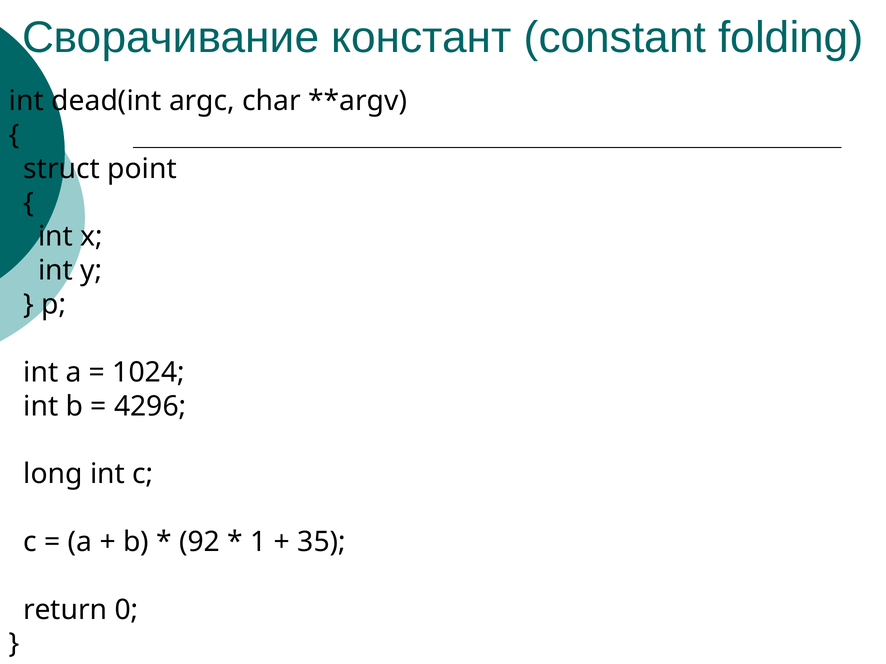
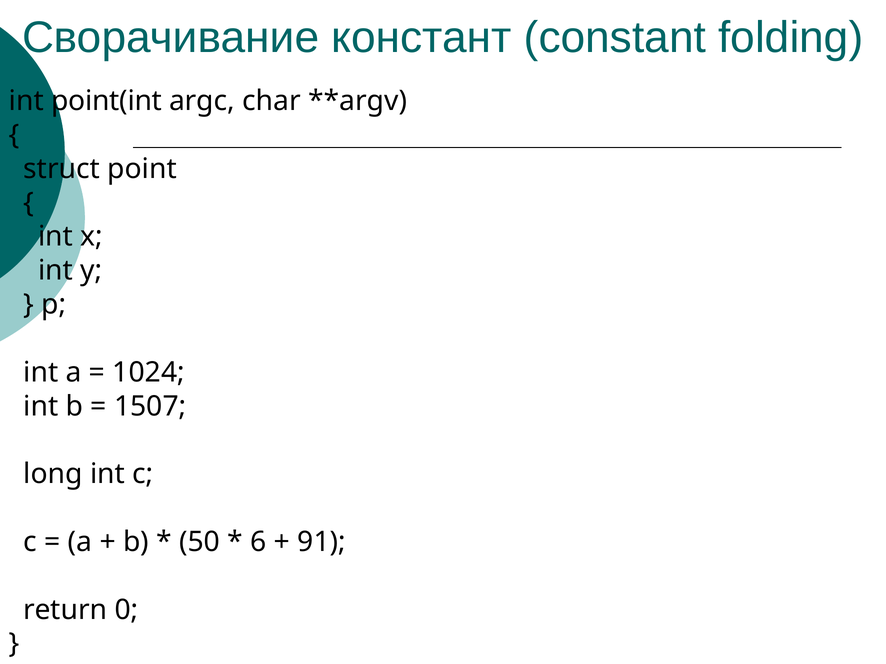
dead(int: dead(int -> point(int
4296: 4296 -> 1507
92: 92 -> 50
1: 1 -> 6
35: 35 -> 91
